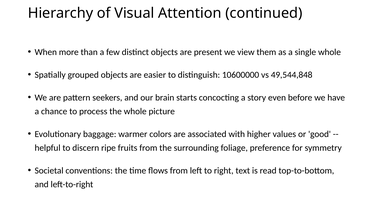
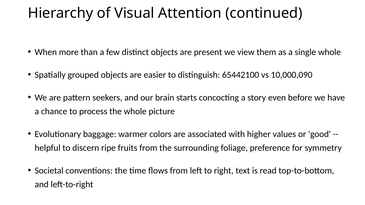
10600000: 10600000 -> 65442100
49,544,848: 49,544,848 -> 10,000,090
